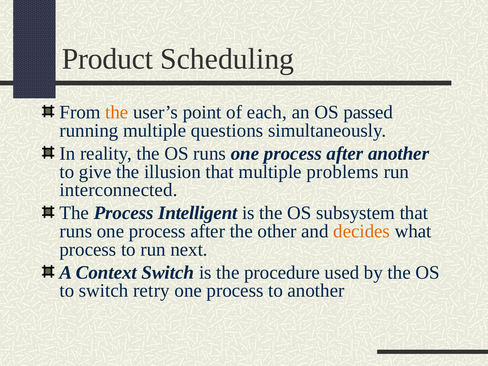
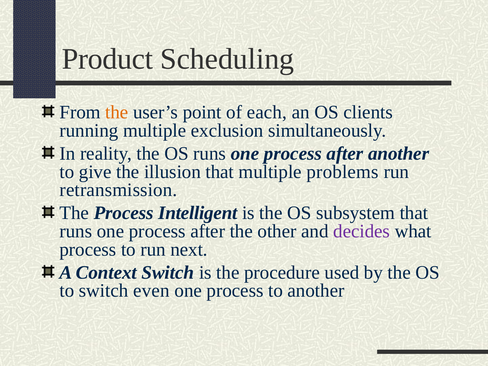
passed: passed -> clients
questions: questions -> exclusion
interconnected: interconnected -> retransmission
decides colour: orange -> purple
retry: retry -> even
